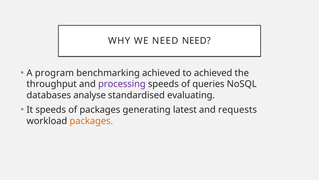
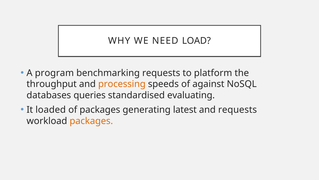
NEED NEED: NEED -> LOAD
benchmarking achieved: achieved -> requests
to achieved: achieved -> platform
processing colour: purple -> orange
queries: queries -> against
analyse: analyse -> queries
It speeds: speeds -> loaded
